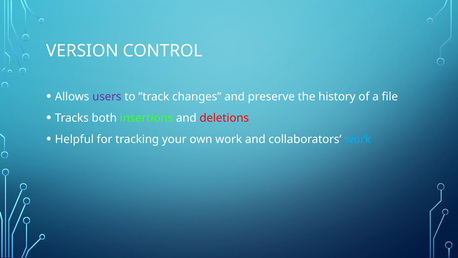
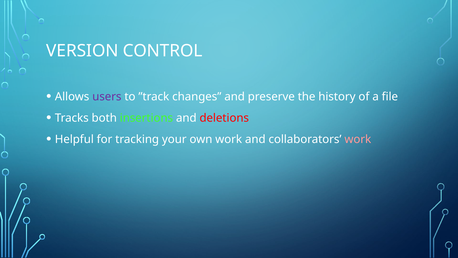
work at (358, 139) colour: light blue -> pink
